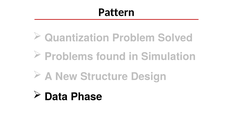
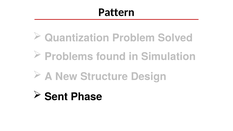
Data: Data -> Sent
